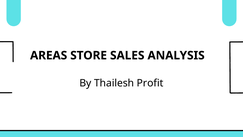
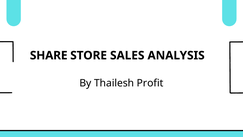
AREAS: AREAS -> SHARE
